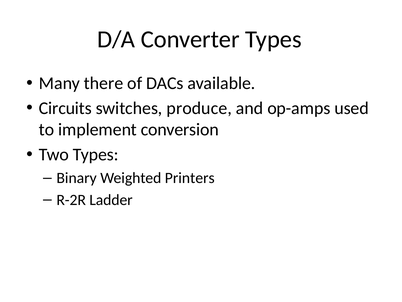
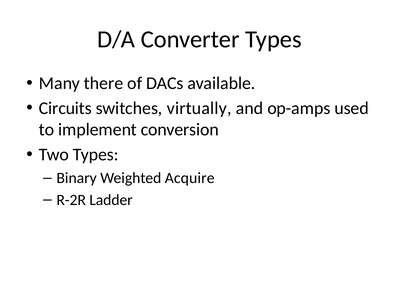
produce: produce -> virtually
Printers: Printers -> Acquire
